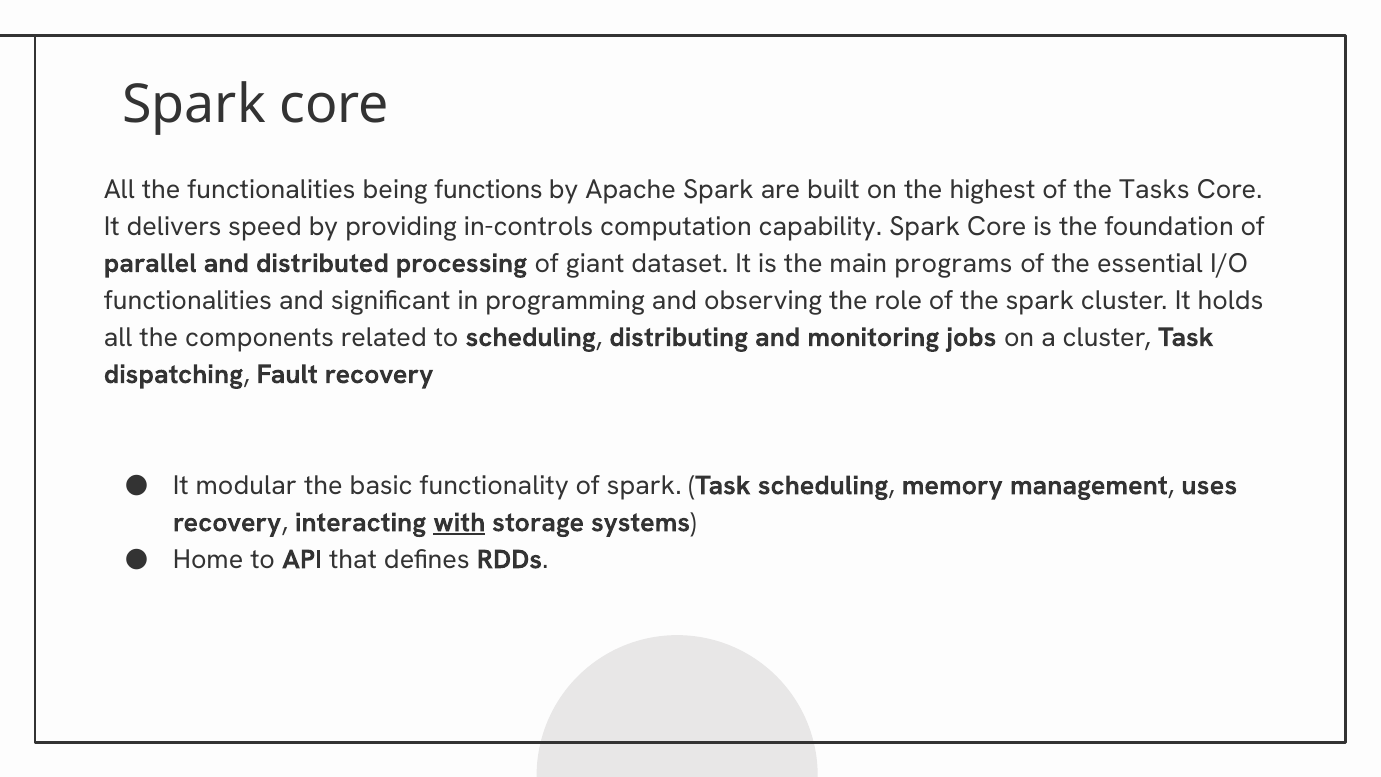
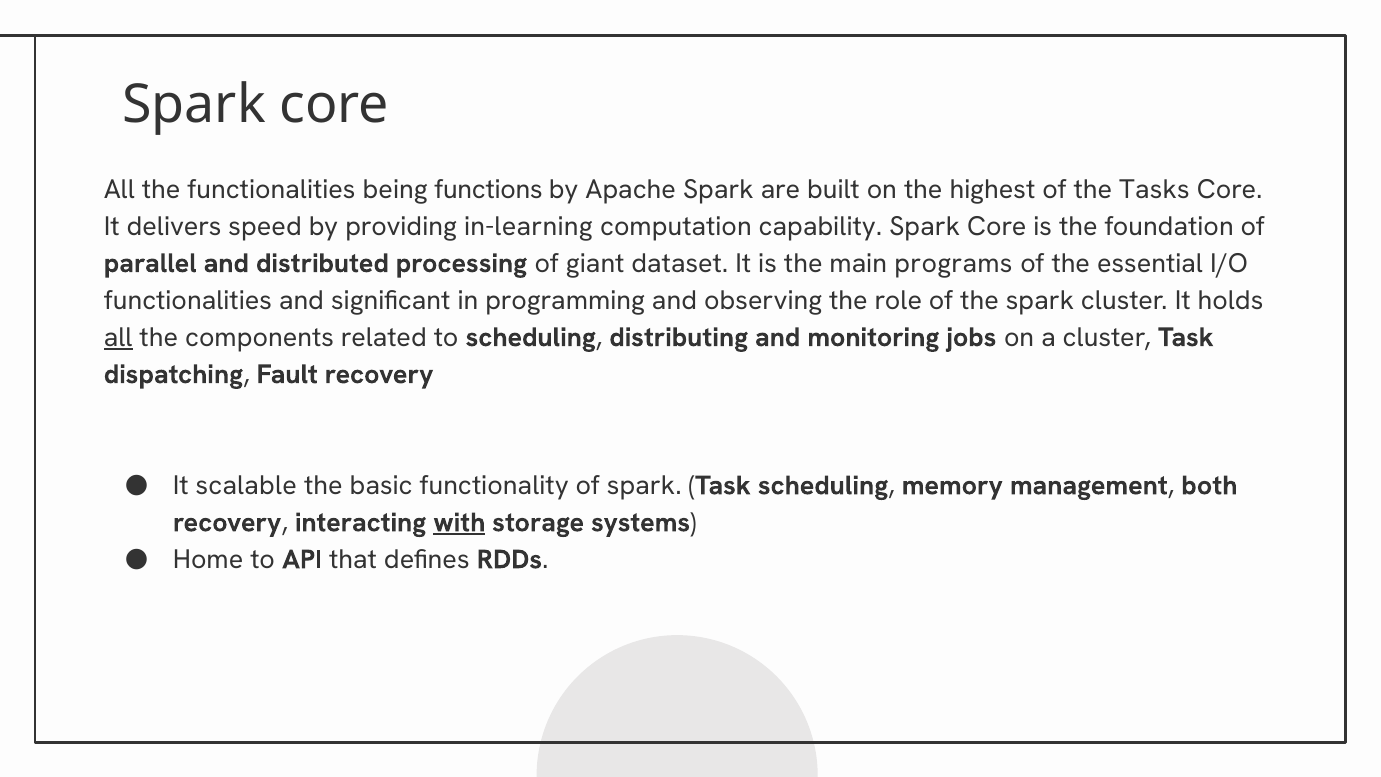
in-controls: in-controls -> in-learning
all at (118, 337) underline: none -> present
modular: modular -> scalable
uses: uses -> both
